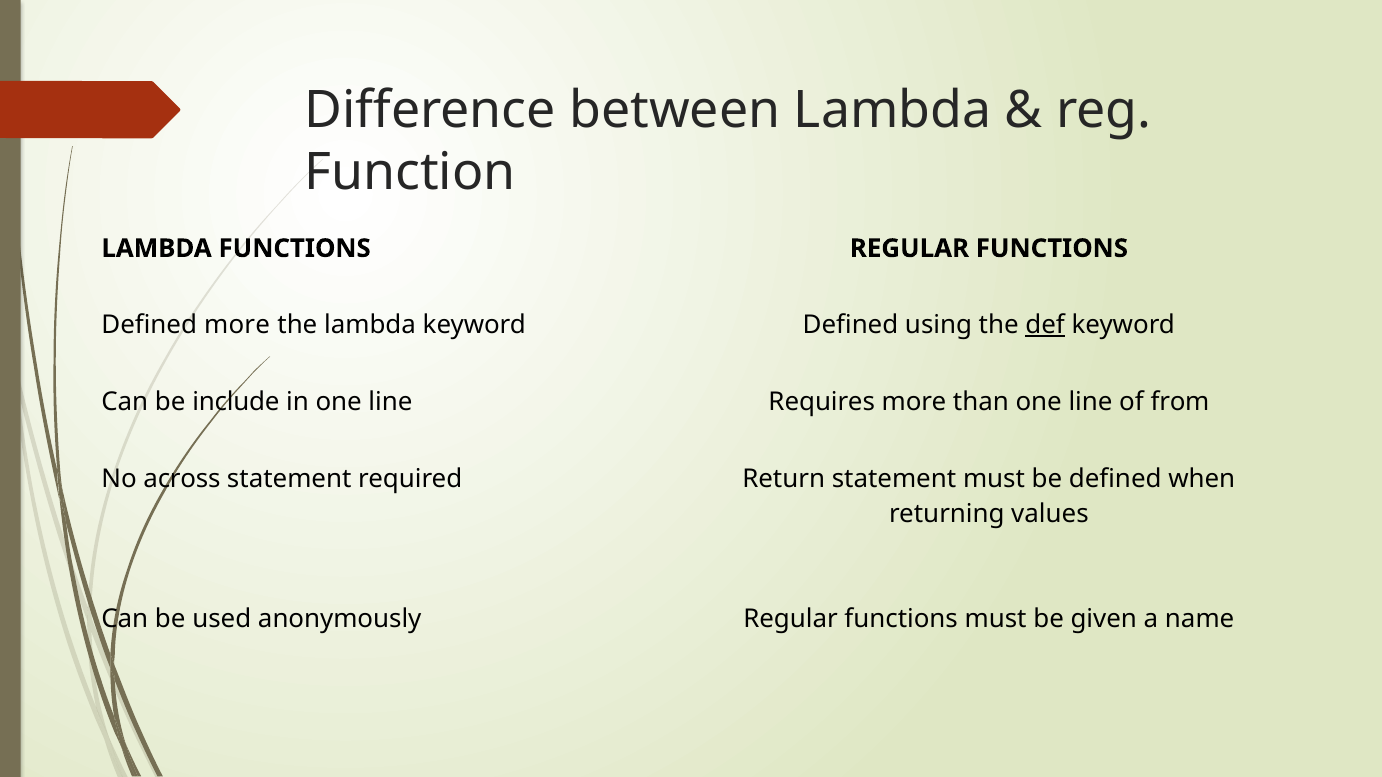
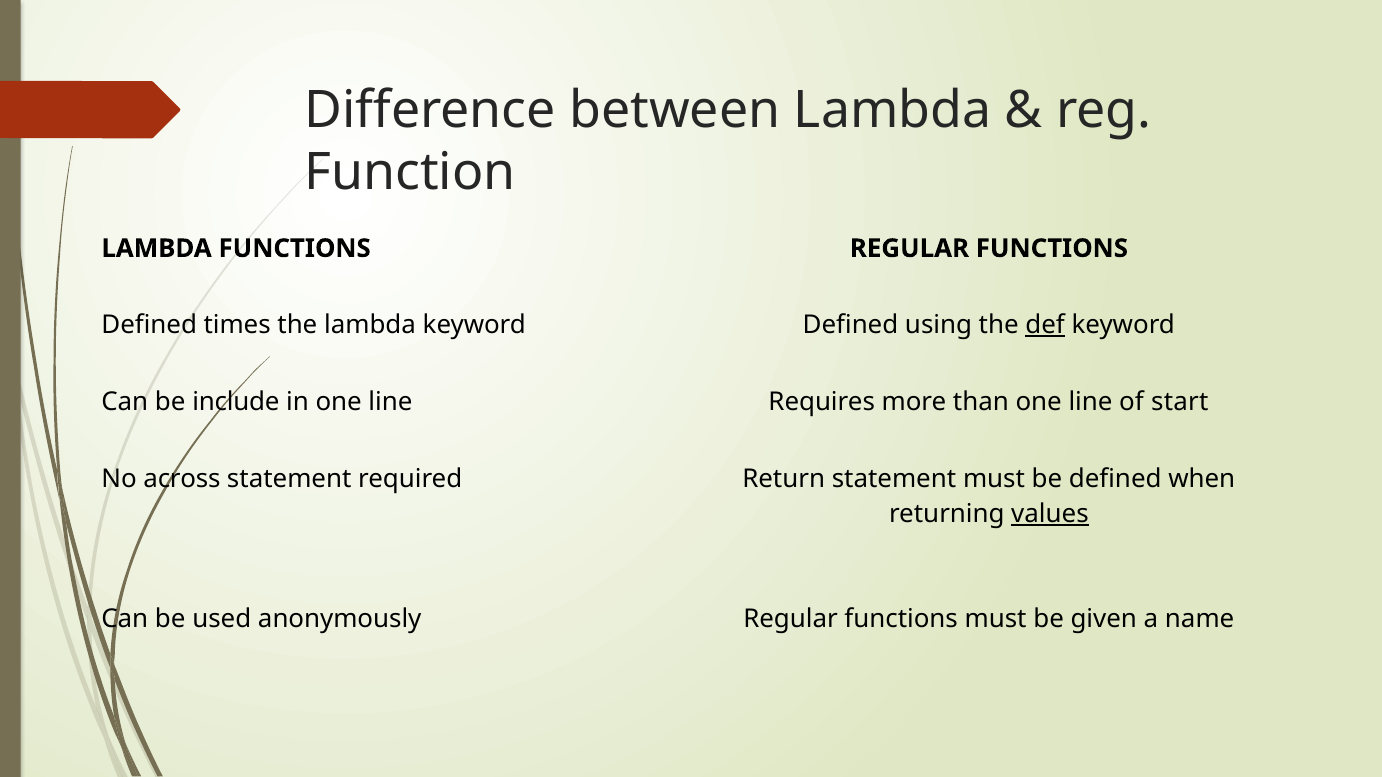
Defined more: more -> times
from: from -> start
values underline: none -> present
